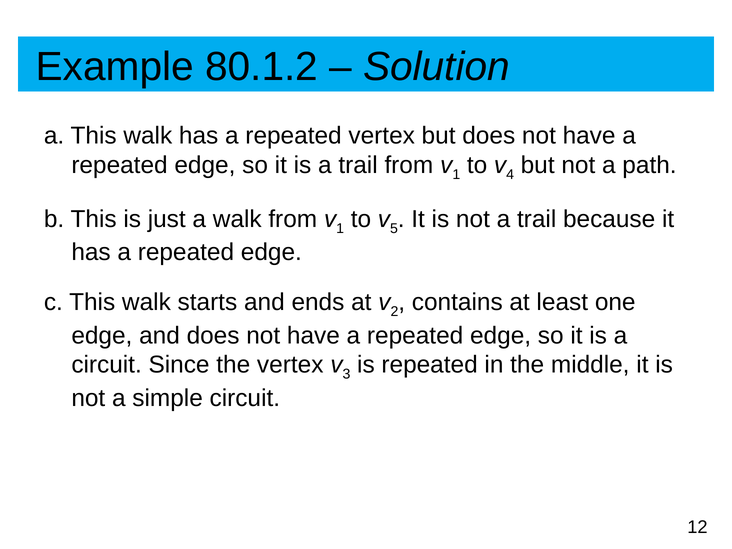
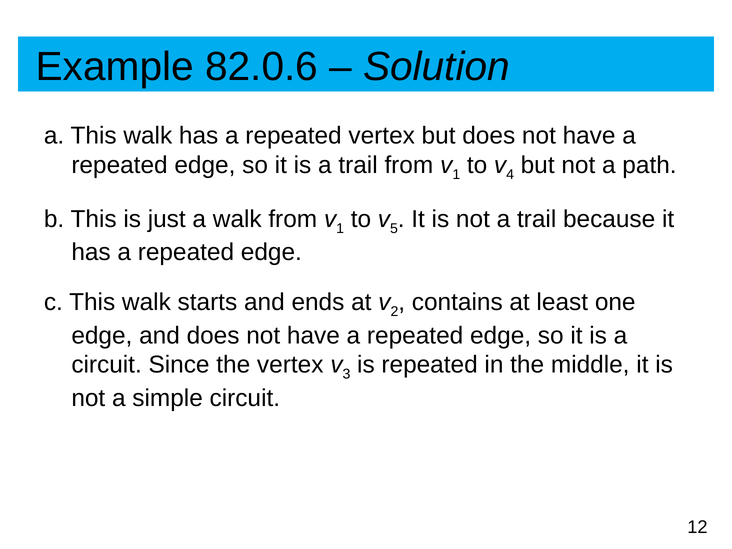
80.1.2: 80.1.2 -> 82.0.6
